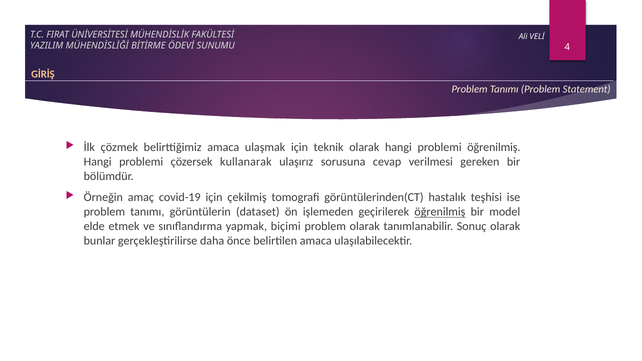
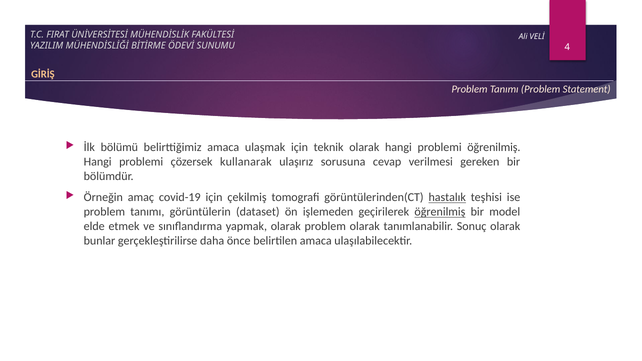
çözmek: çözmek -> bölümü
hastalık underline: none -> present
yapmak biçimi: biçimi -> olarak
